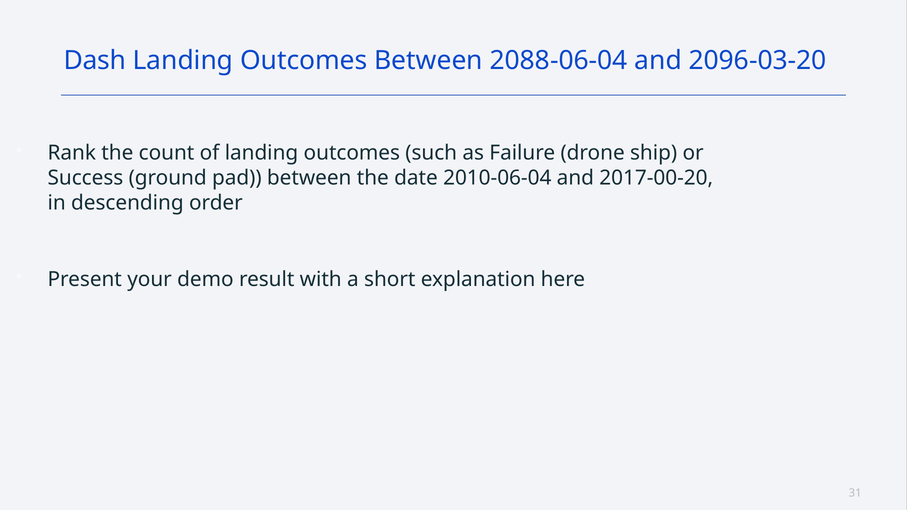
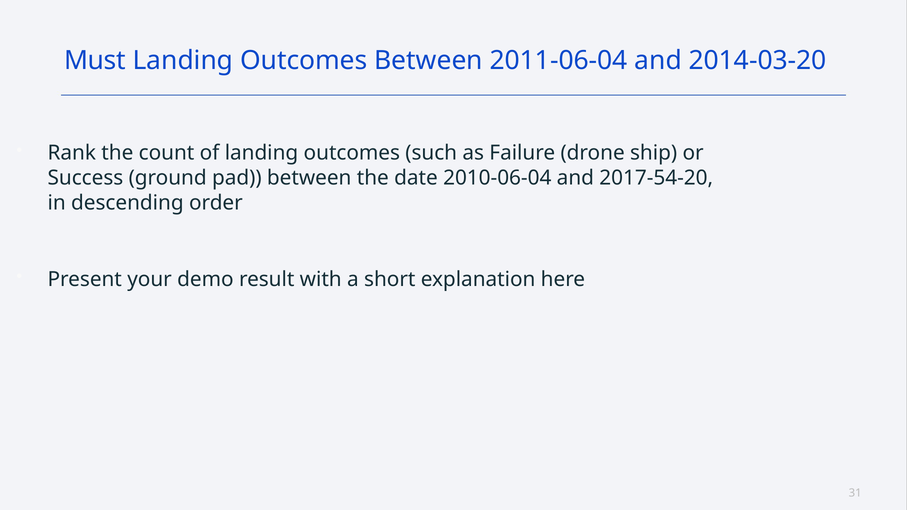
Dash: Dash -> Must
2088-06-04: 2088-06-04 -> 2011-06-04
2096-03-20: 2096-03-20 -> 2014-03-20
2017-00-20: 2017-00-20 -> 2017-54-20
